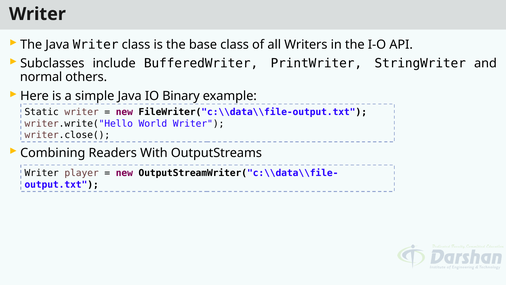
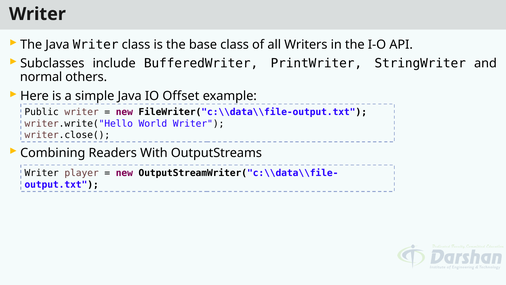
Binary: Binary -> Offset
Static: Static -> Public
